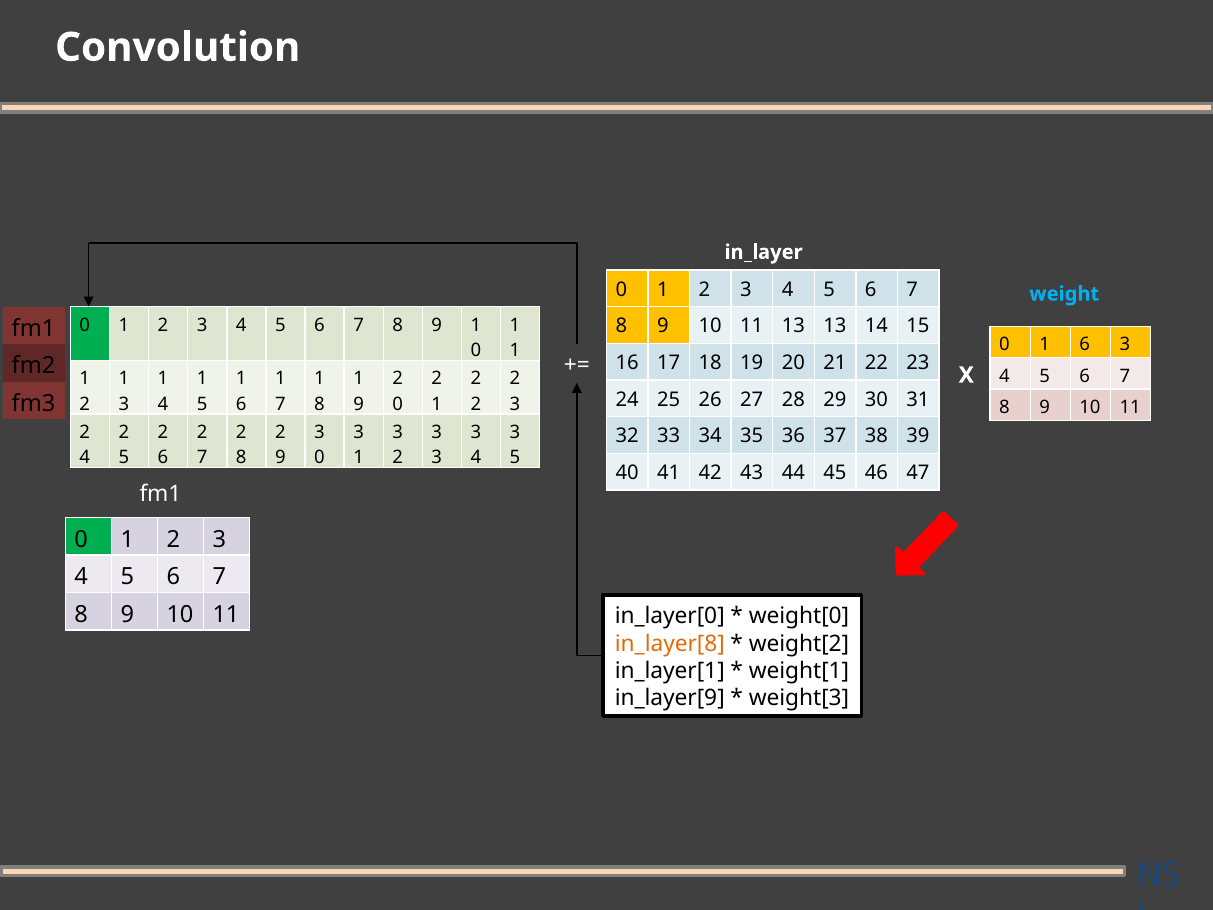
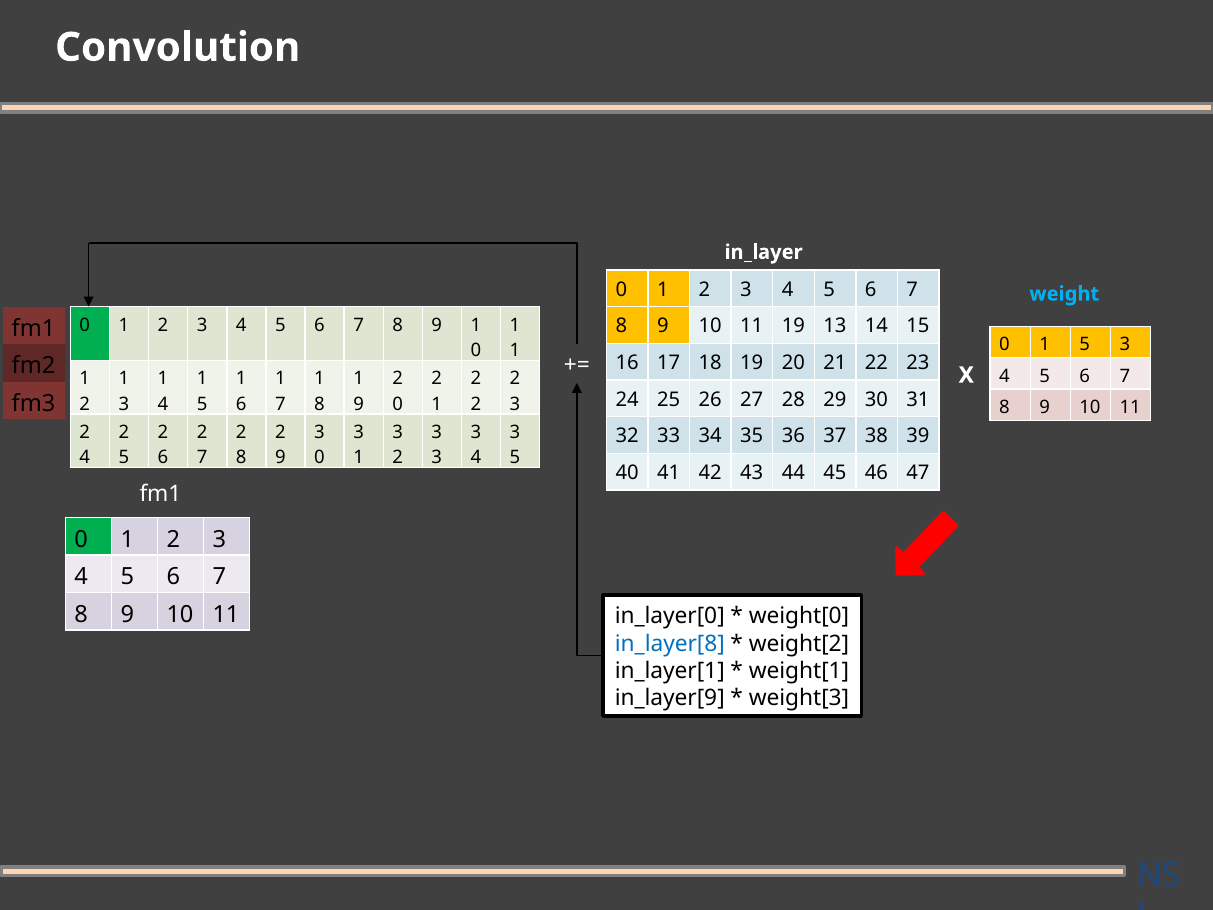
11 13: 13 -> 19
0 1 6: 6 -> 5
in_layer[8 colour: orange -> blue
